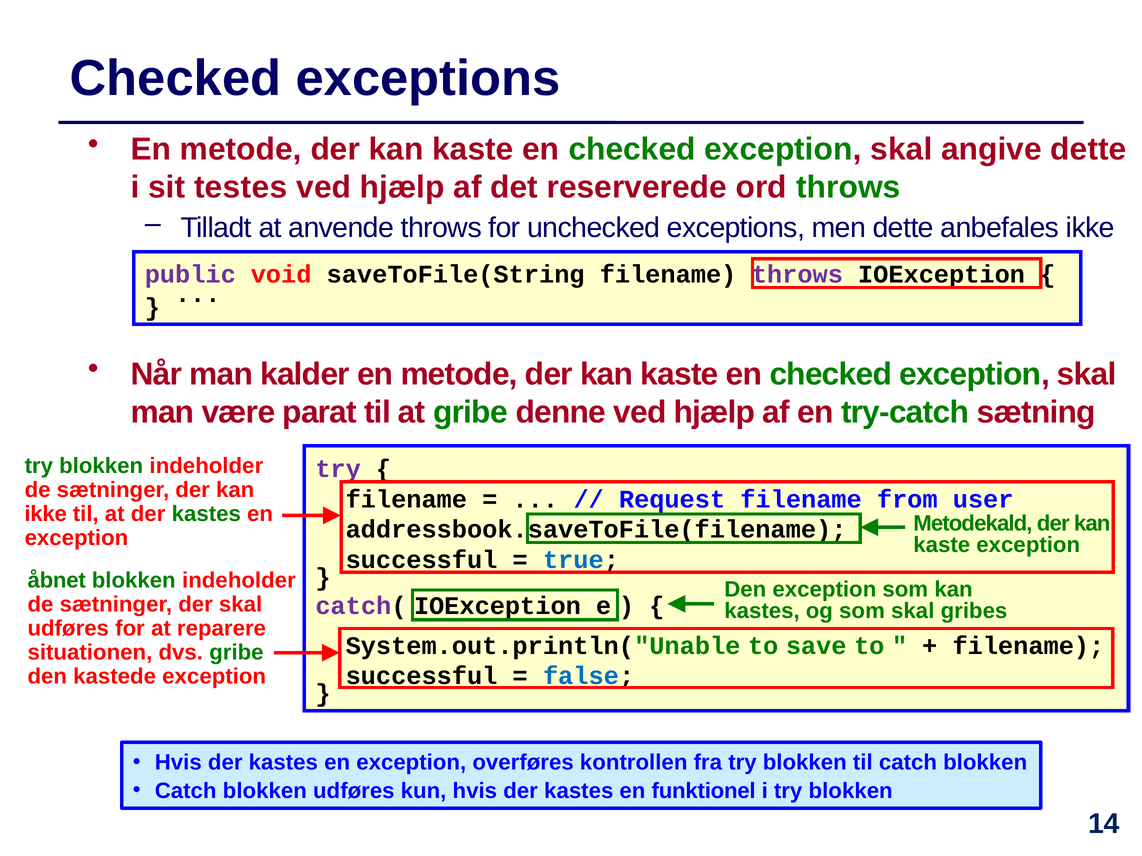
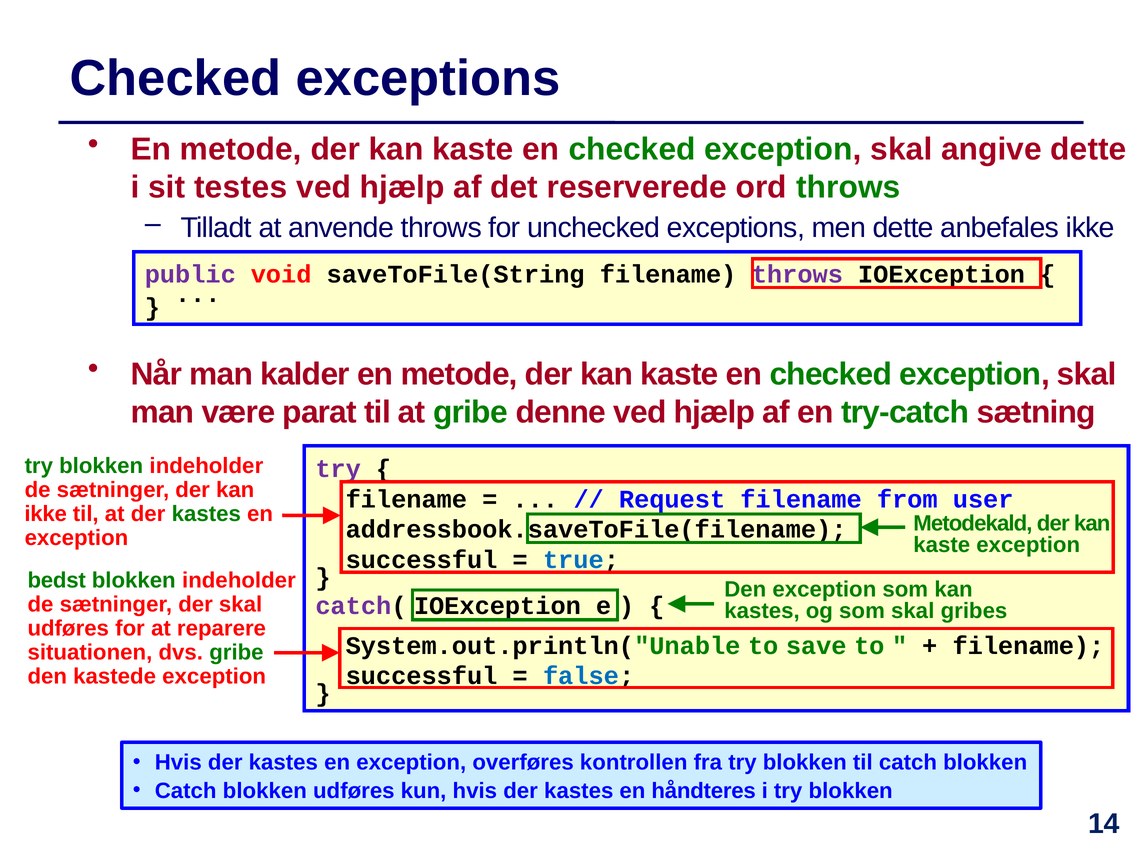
åbnet: åbnet -> bedst
funktionel: funktionel -> håndteres
